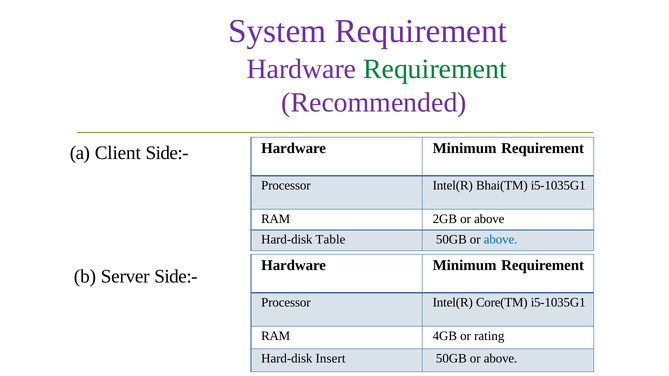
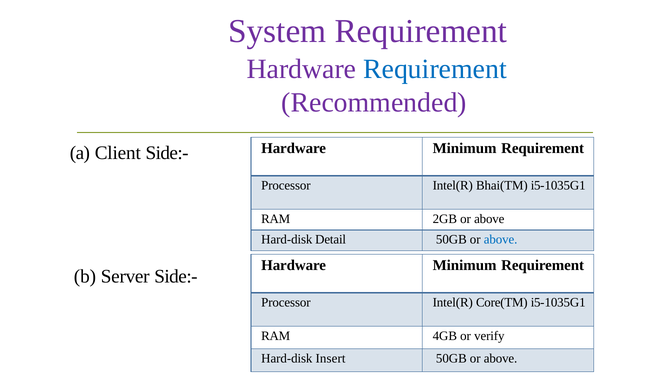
Requirement at (435, 69) colour: green -> blue
Table: Table -> Detail
rating: rating -> verify
